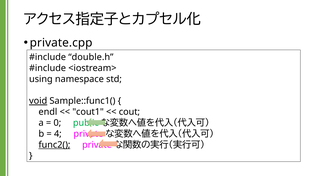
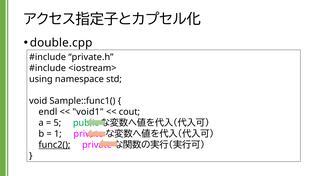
private.cpp: private.cpp -> double.cpp
double.h: double.h -> private.h
void underline: present -> none
cout1: cout1 -> void1
0: 0 -> 5
4: 4 -> 1
